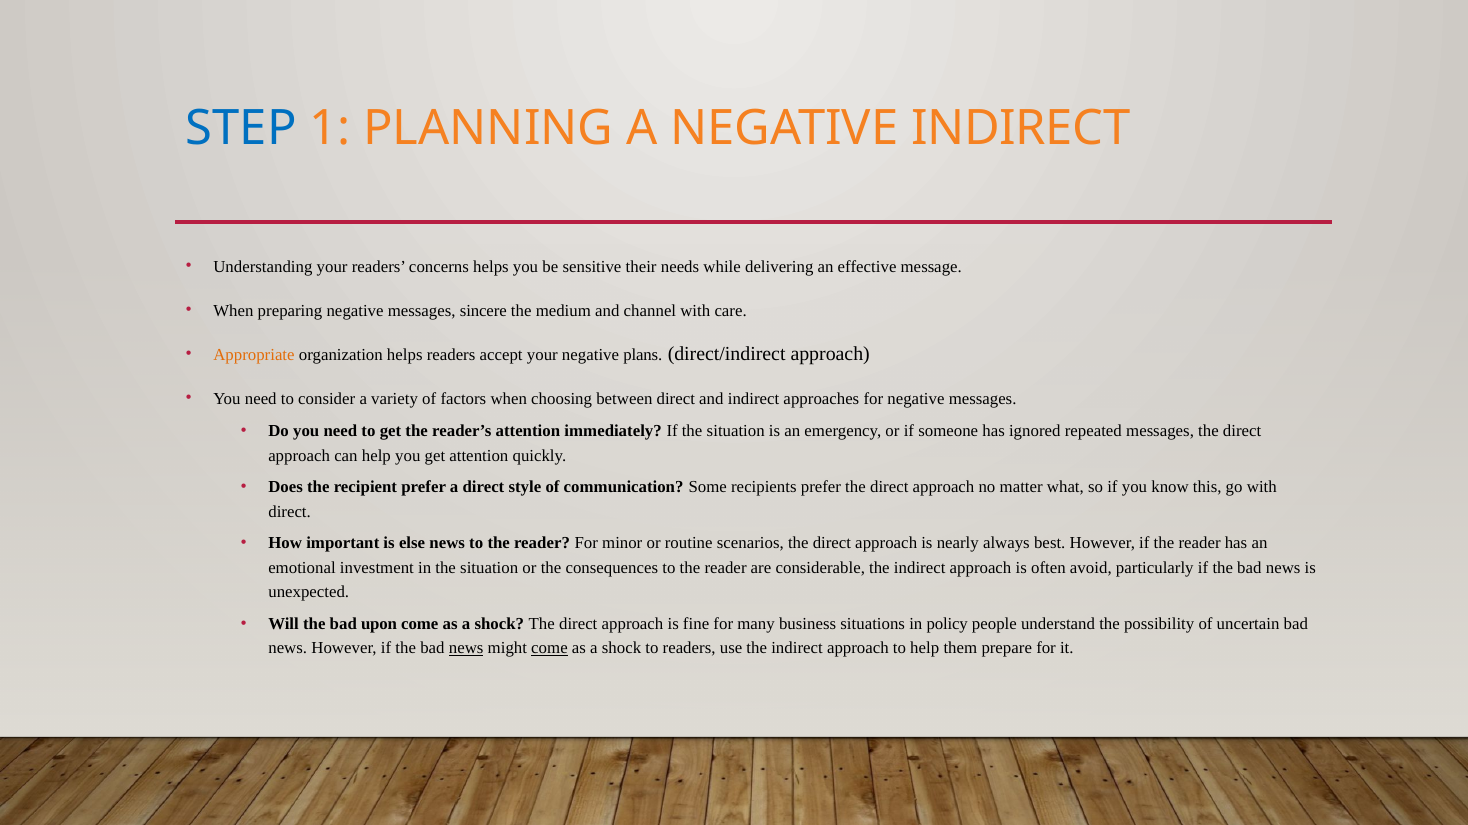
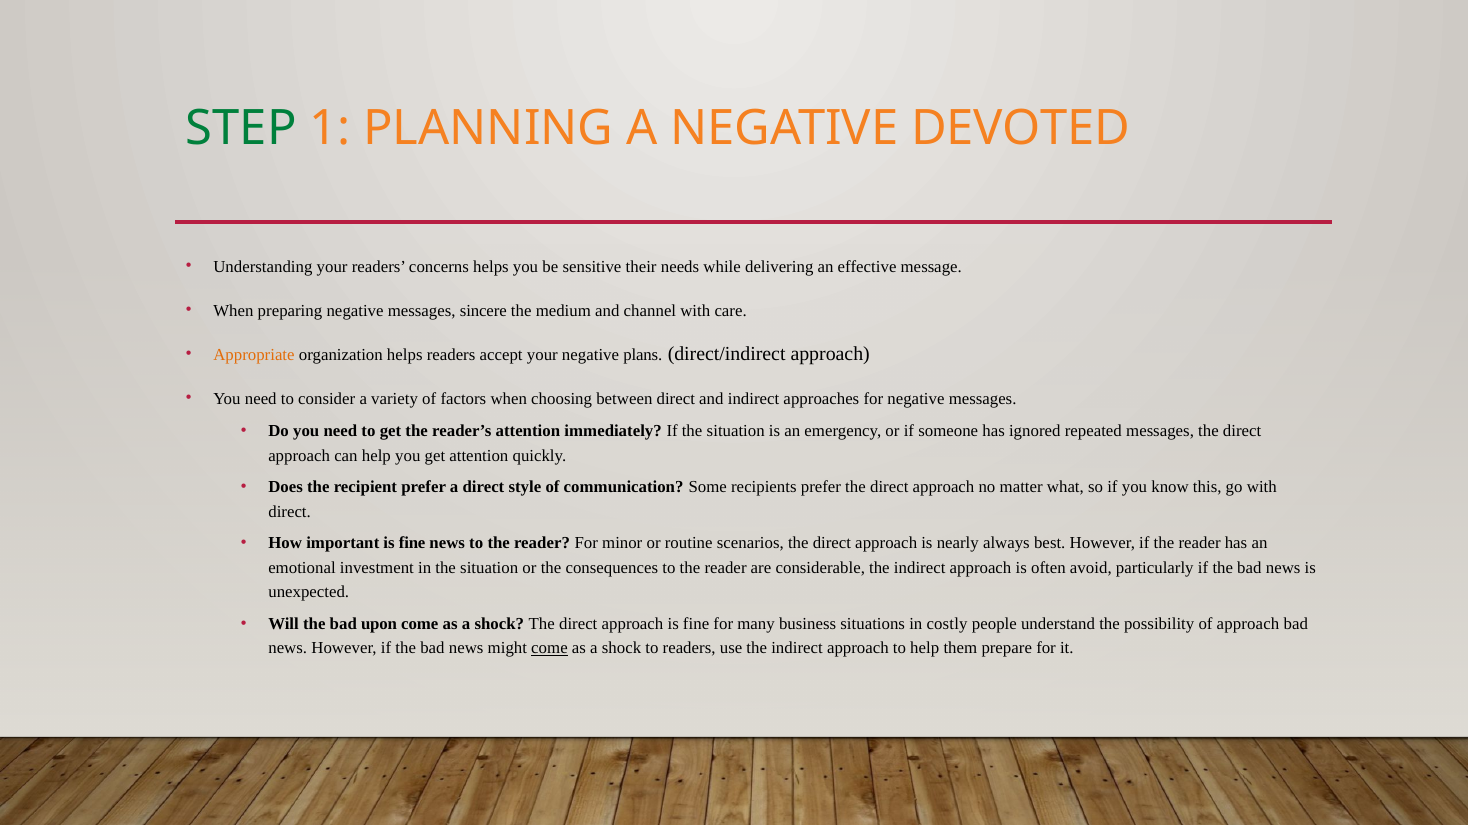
STEP colour: blue -> green
NEGATIVE INDIRECT: INDIRECT -> DEVOTED
important is else: else -> fine
policy: policy -> costly
of uncertain: uncertain -> approach
news at (466, 648) underline: present -> none
